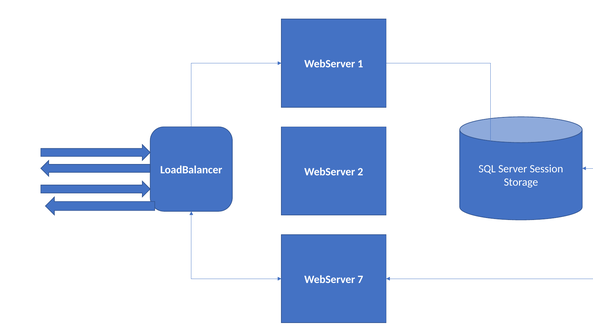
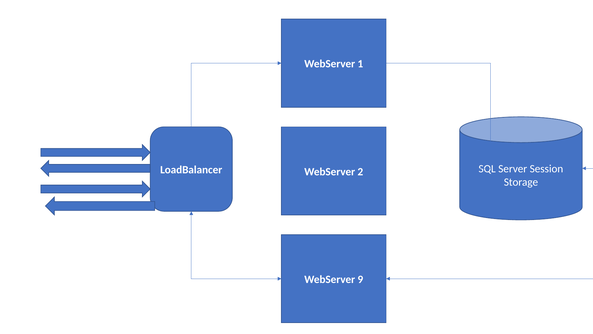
7: 7 -> 9
